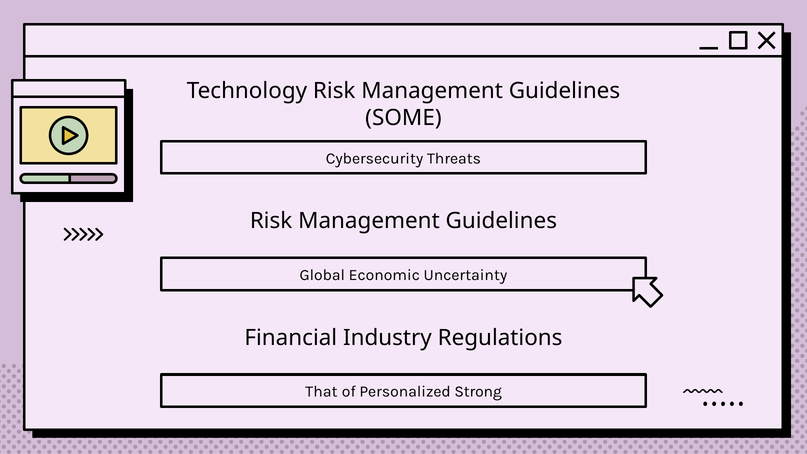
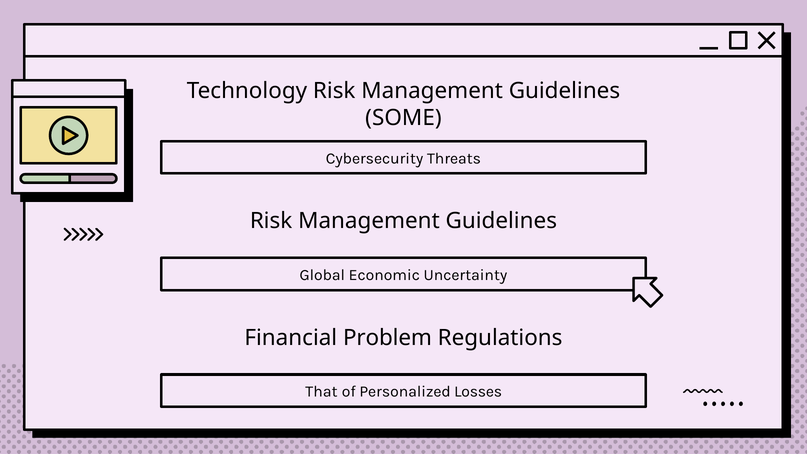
Industry: Industry -> Problem
Strong: Strong -> Losses
